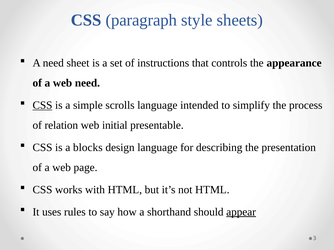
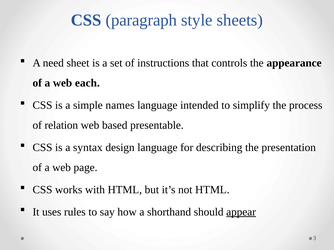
web need: need -> each
CSS at (42, 105) underline: present -> none
scrolls: scrolls -> names
initial: initial -> based
blocks: blocks -> syntax
